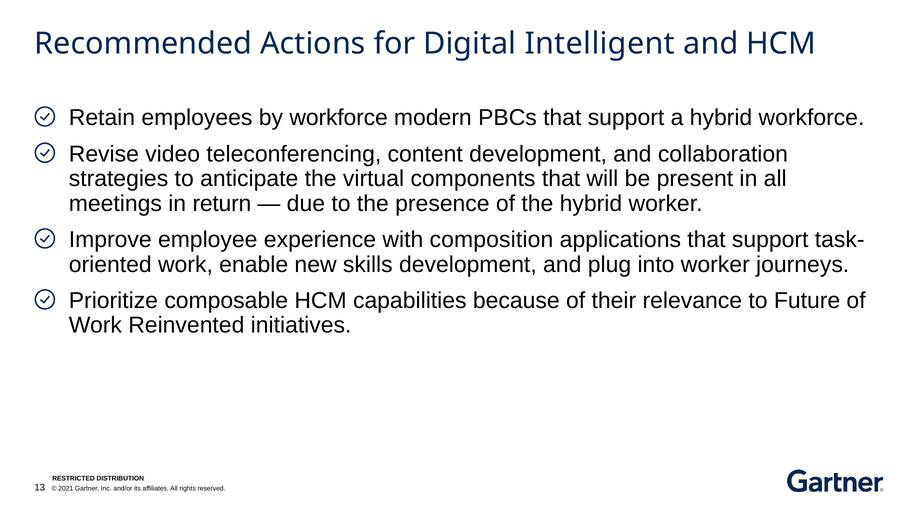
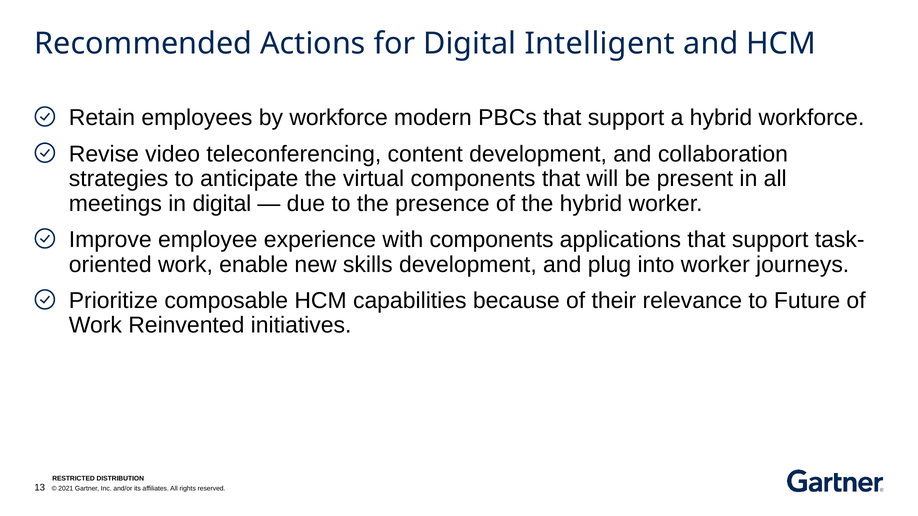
in return: return -> digital
with composition: composition -> components
